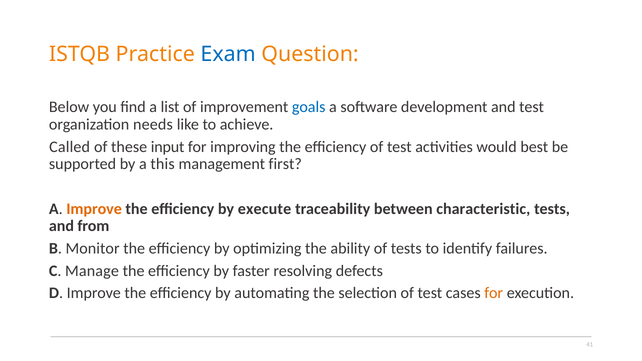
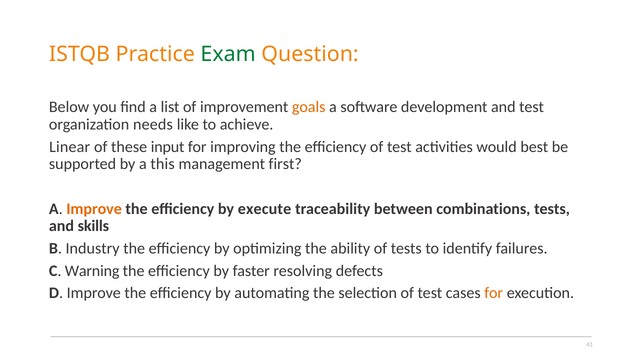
Exam colour: blue -> green
goals colour: blue -> orange
Called: Called -> Linear
characteristic: characteristic -> combinations
from: from -> skills
Monitor: Monitor -> Industry
Manage: Manage -> Warning
